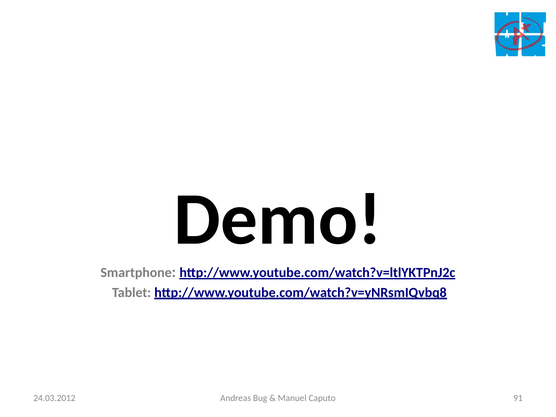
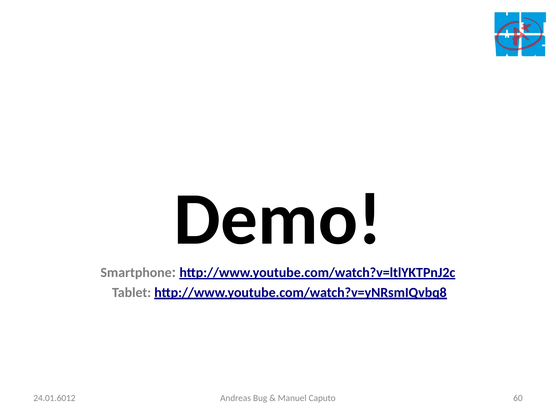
91: 91 -> 60
24.03.2012: 24.03.2012 -> 24.01.6012
